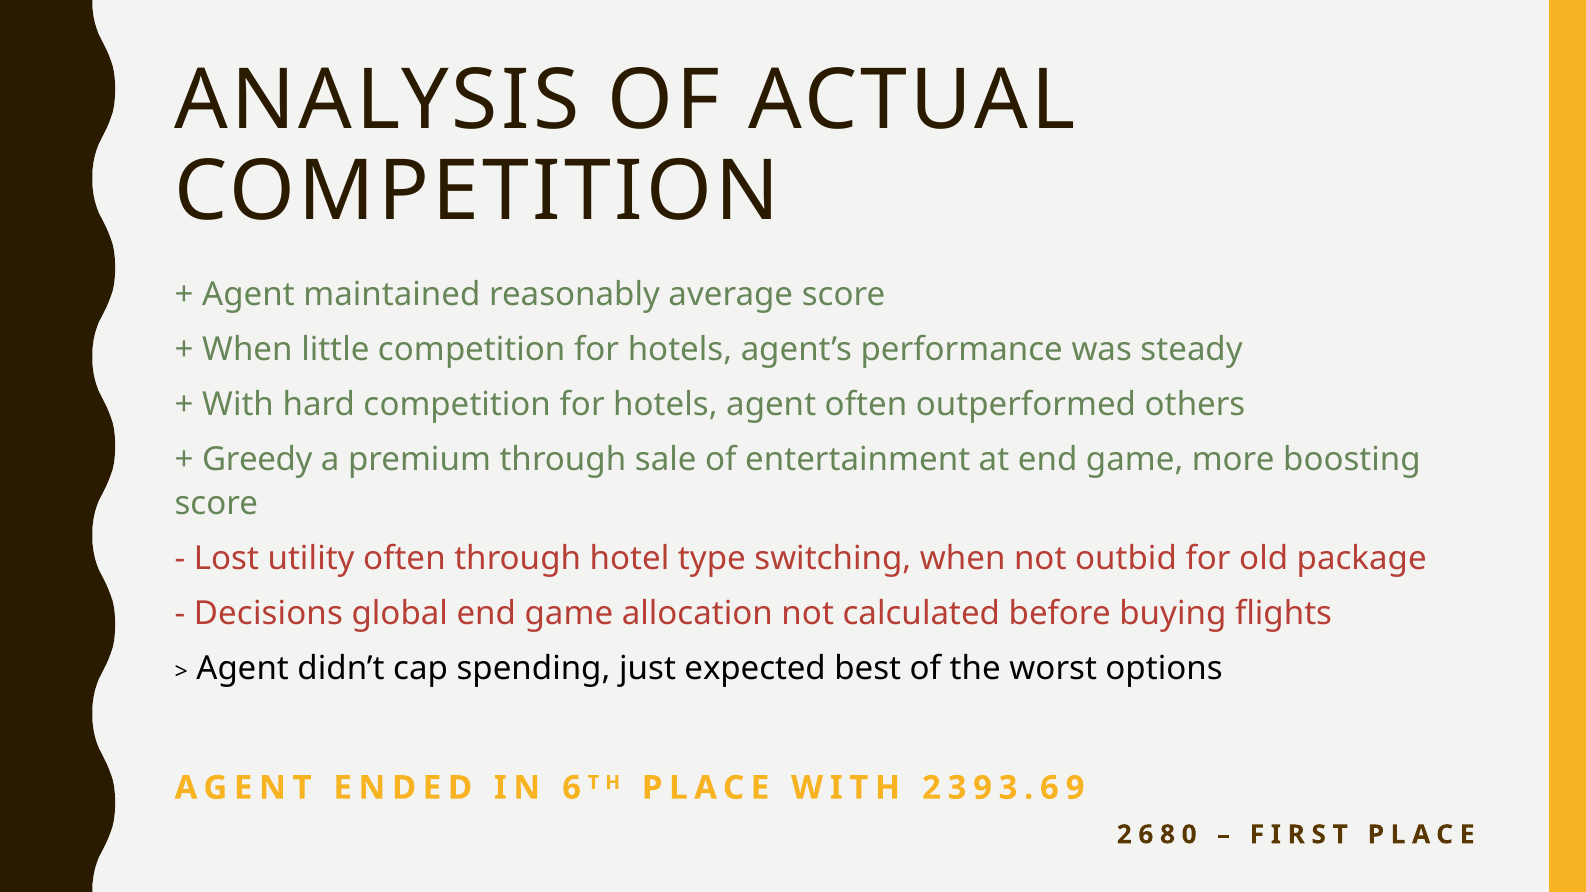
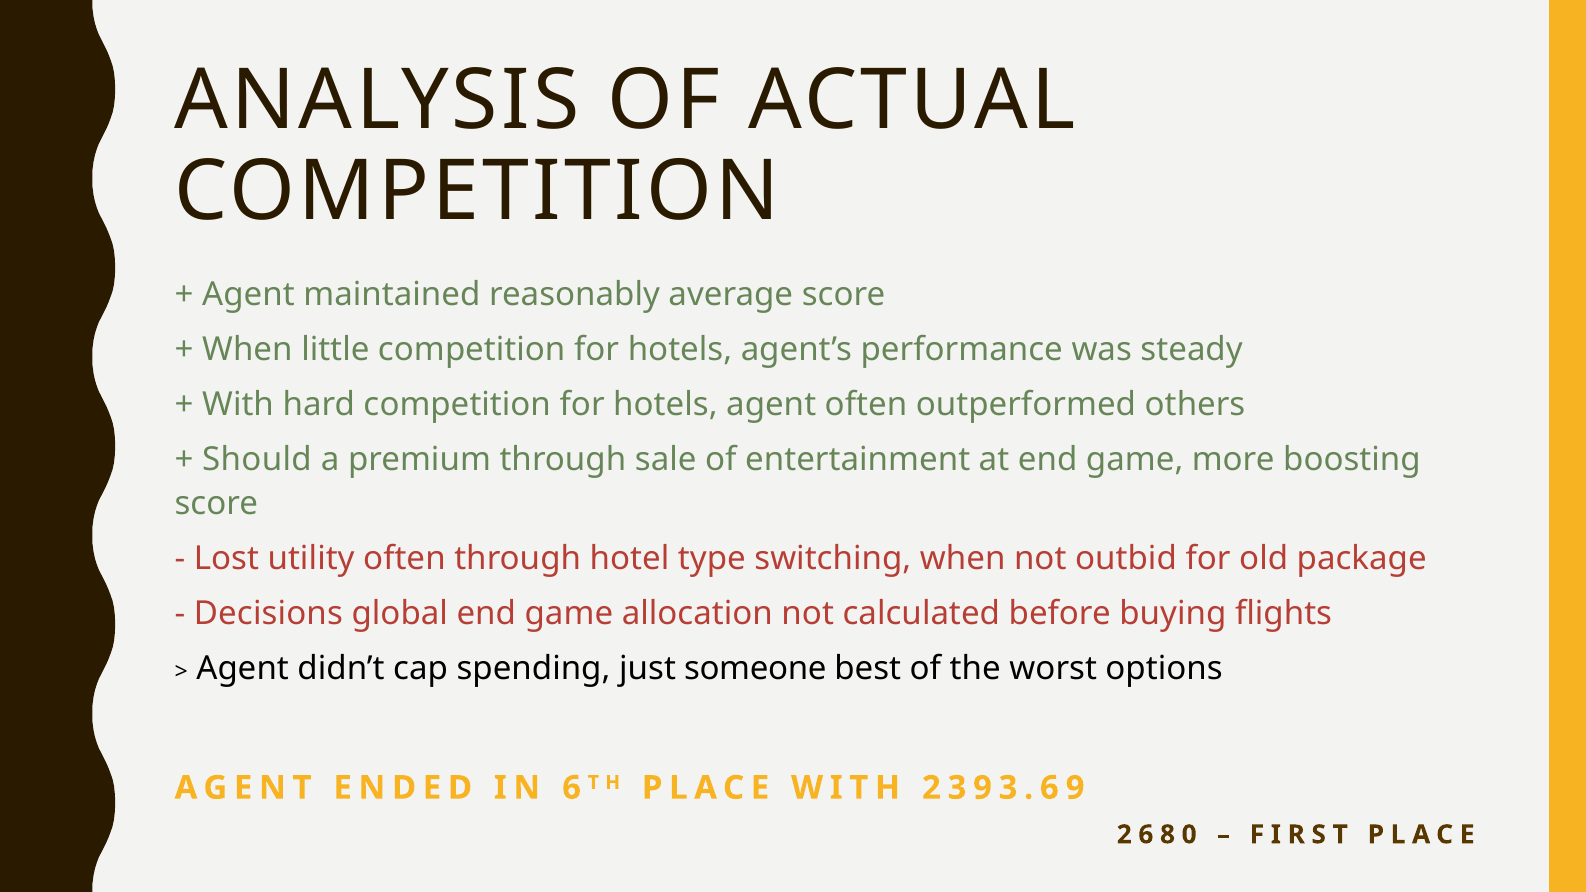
Greedy: Greedy -> Should
expected: expected -> someone
